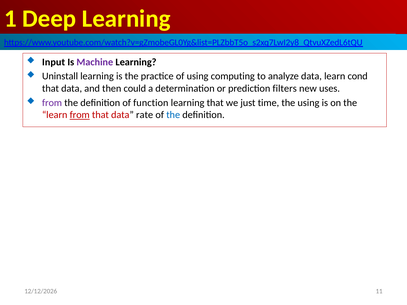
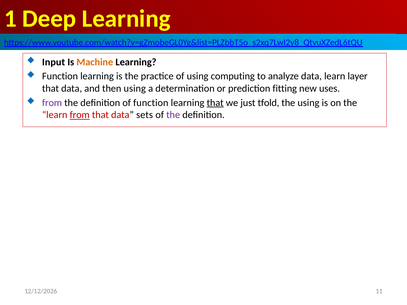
Machine colour: purple -> orange
Uninstall at (60, 76): Uninstall -> Function
cond: cond -> layer
then could: could -> using
filters: filters -> fitting
that at (215, 103) underline: none -> present
time: time -> tfold
rate: rate -> sets
the at (173, 115) colour: blue -> purple
